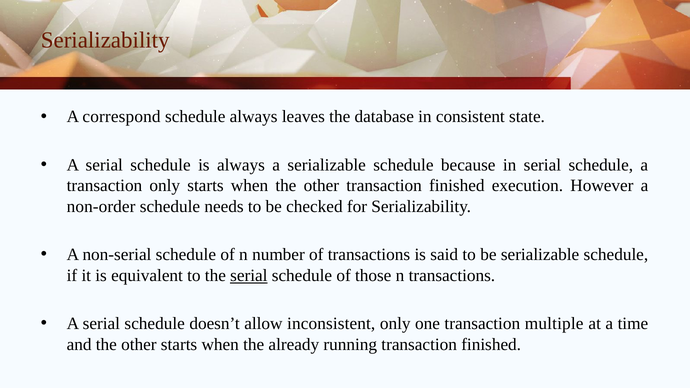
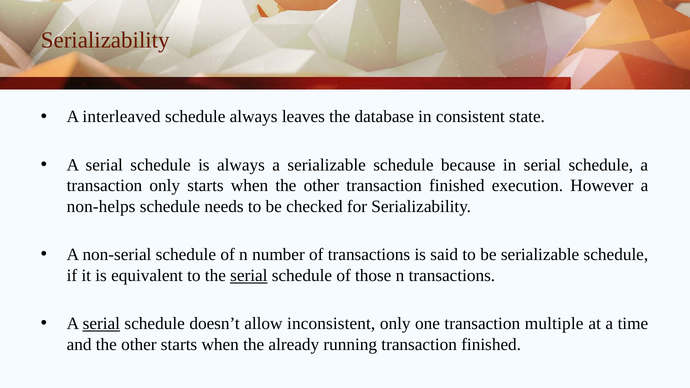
correspond: correspond -> interleaved
non-order: non-order -> non-helps
serial at (101, 324) underline: none -> present
